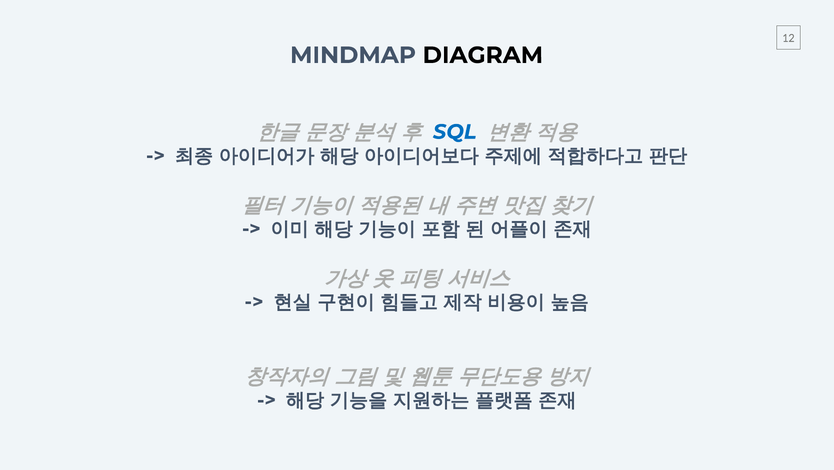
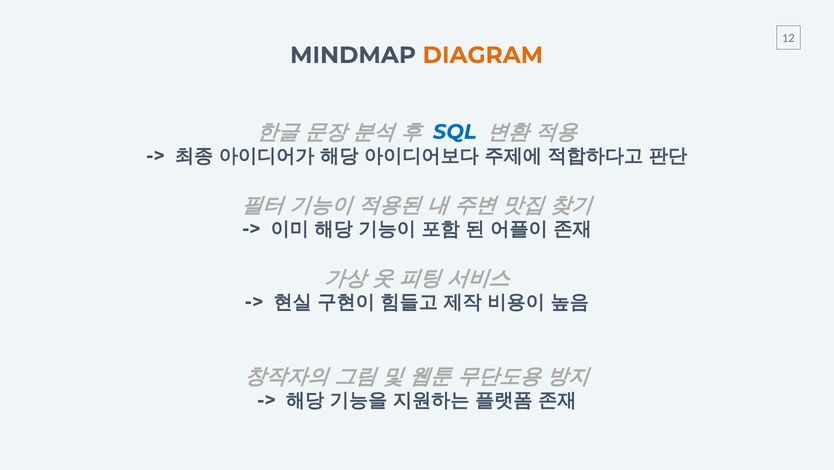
DIAGRAM colour: black -> orange
